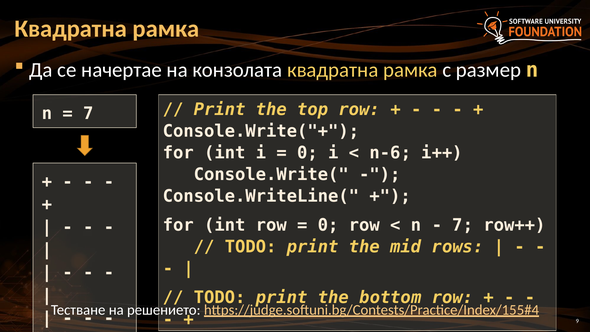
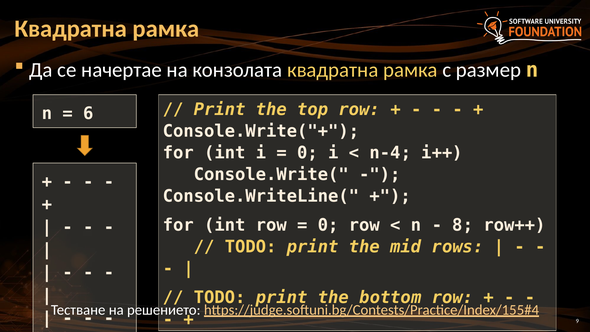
7 at (88, 113): 7 -> 6
n-6: n-6 -> n-4
7 at (463, 225): 7 -> 8
